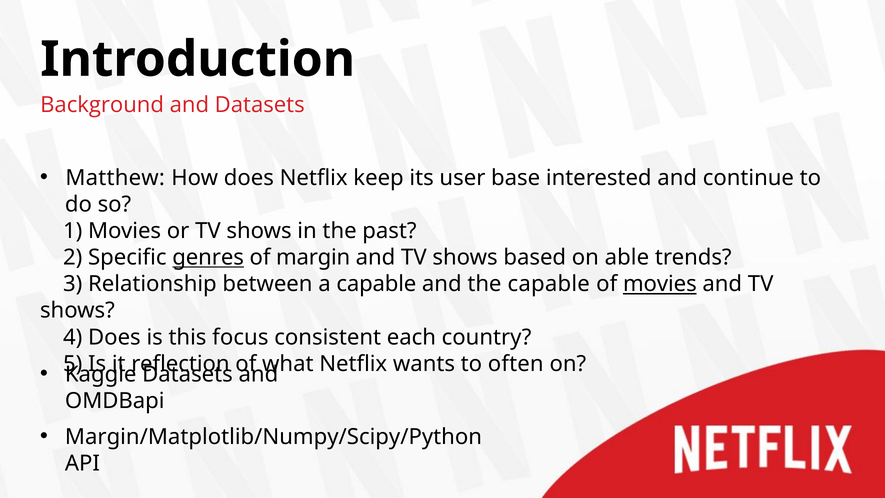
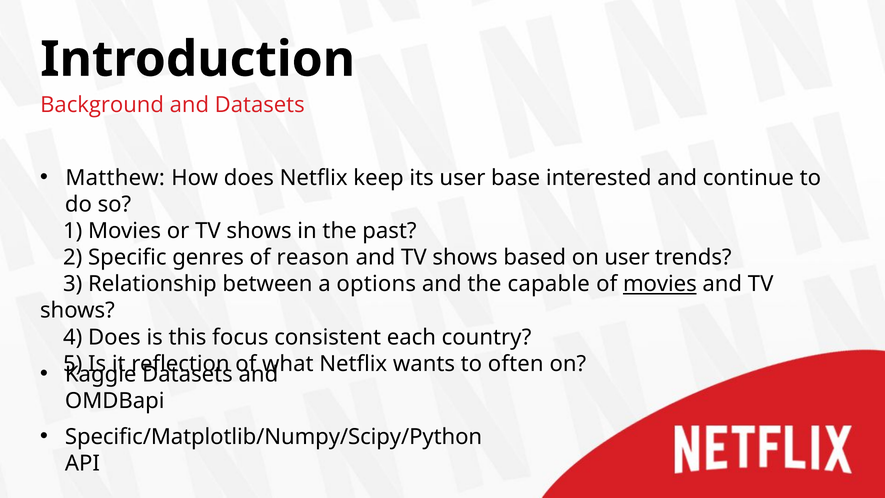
genres underline: present -> none
margin: margin -> reason
on able: able -> user
a capable: capable -> options
Margin/Matplotlib/Numpy/Scipy/Python: Margin/Matplotlib/Numpy/Scipy/Python -> Specific/Matplotlib/Numpy/Scipy/Python
